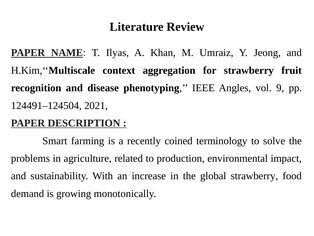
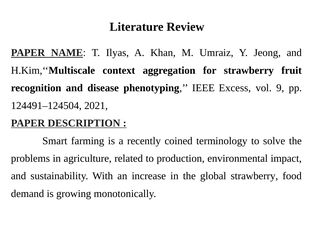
Angles: Angles -> Excess
